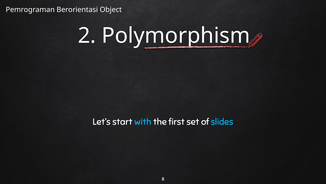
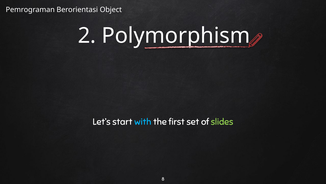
slides colour: light blue -> light green
